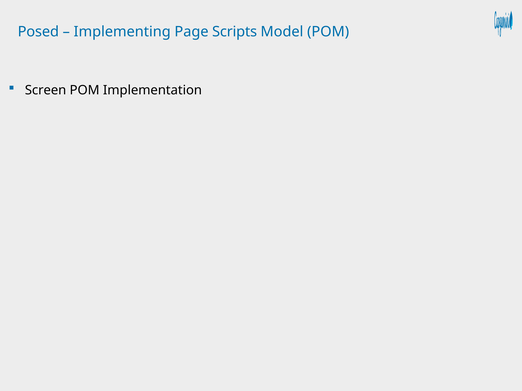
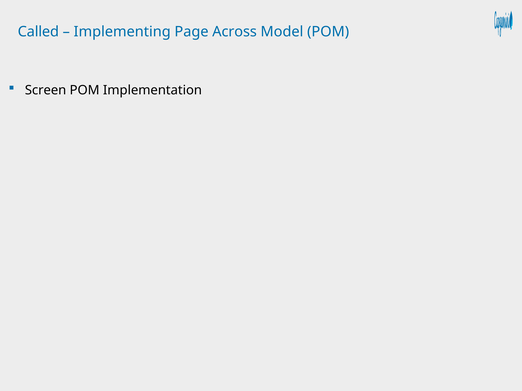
Posed: Posed -> Called
Scripts: Scripts -> Across
